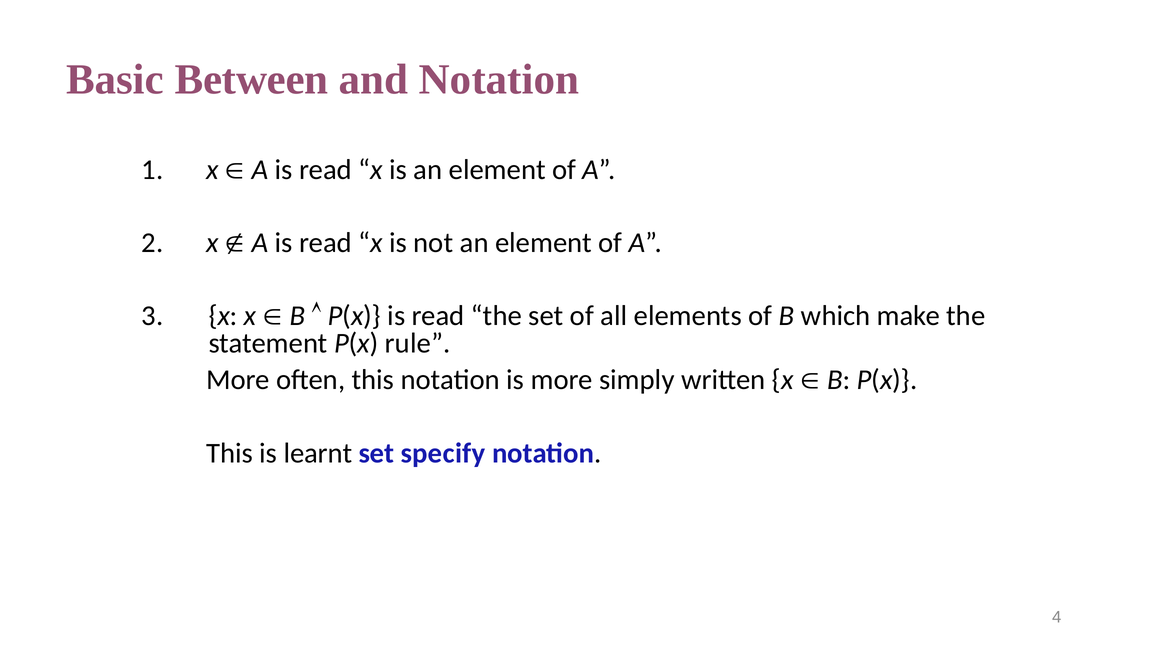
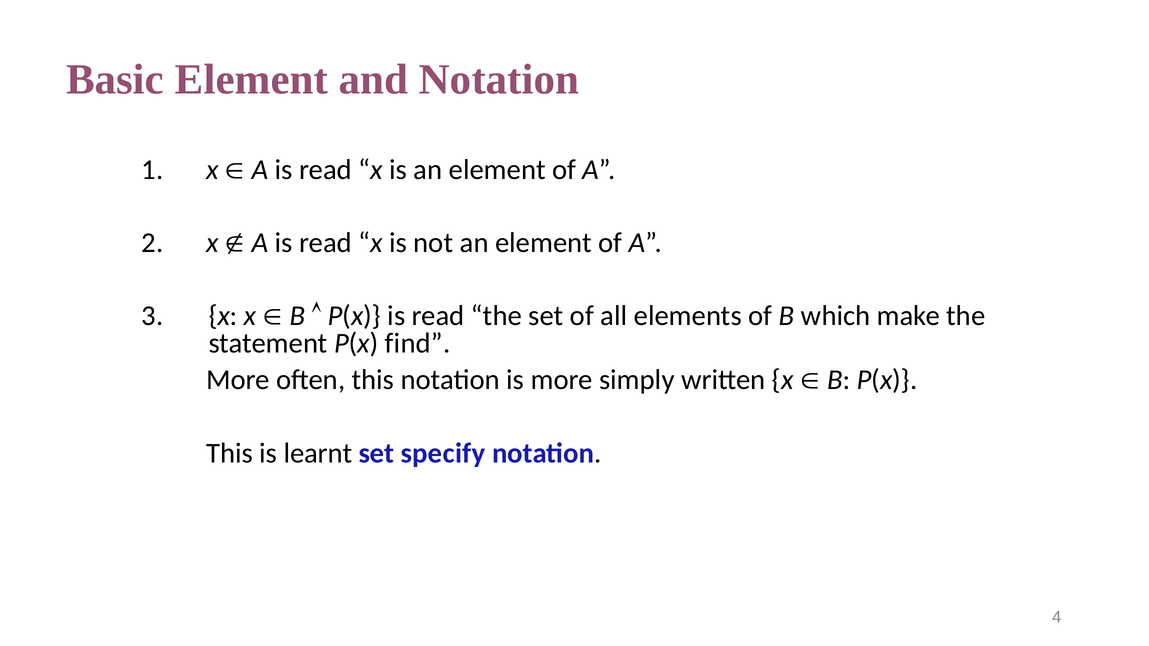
Basic Between: Between -> Element
rule: rule -> find
